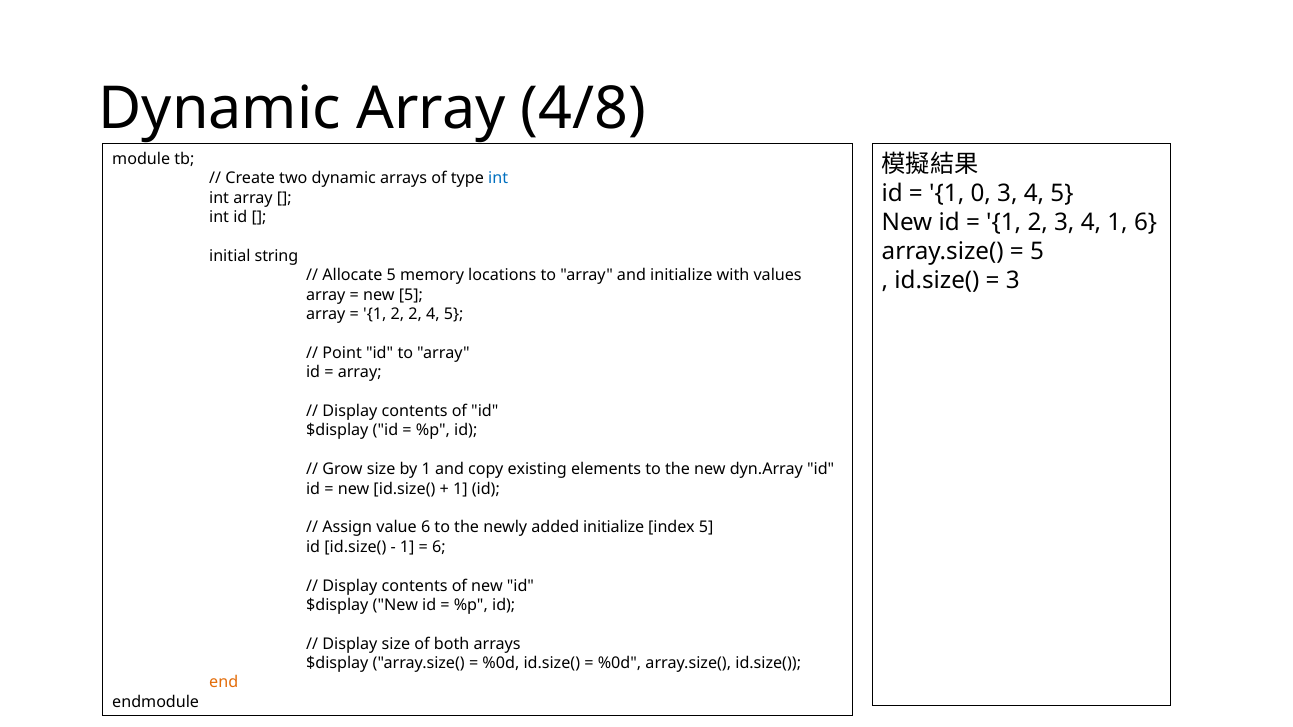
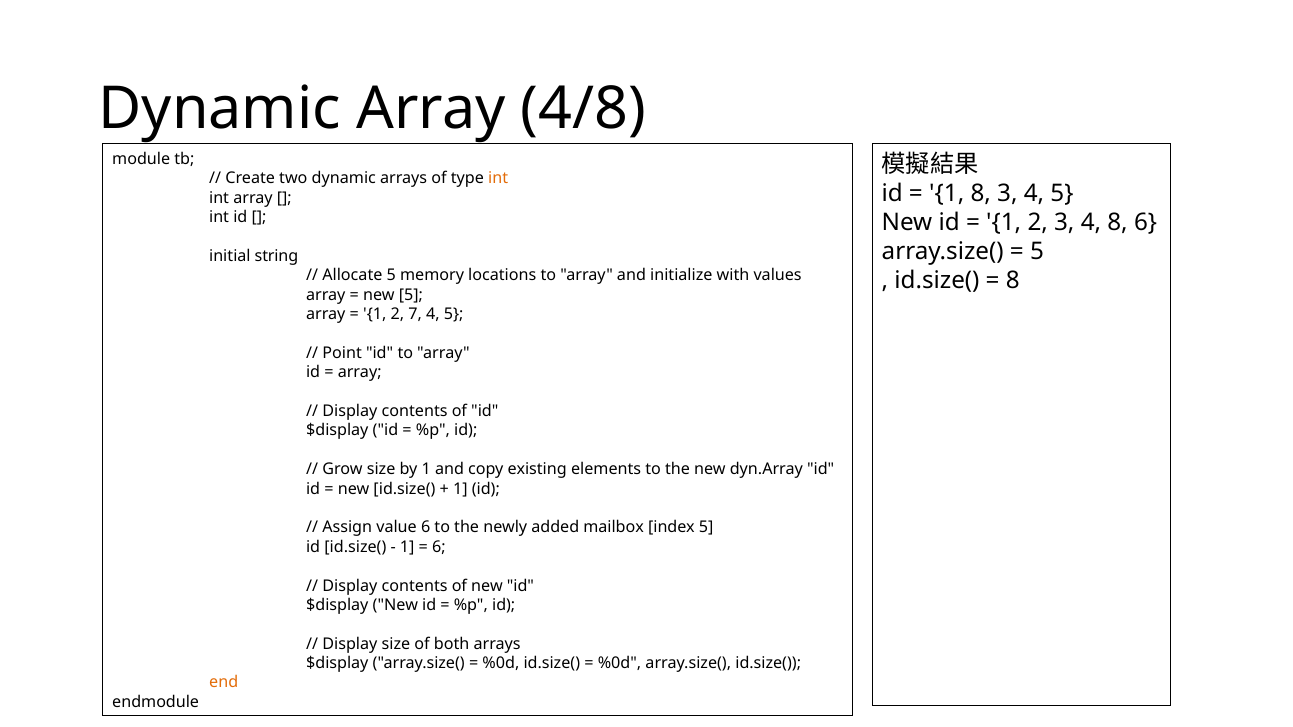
int at (498, 179) colour: blue -> orange
1 0: 0 -> 8
4 1: 1 -> 8
3 at (1013, 281): 3 -> 8
2 2: 2 -> 7
added initialize: initialize -> mailbox
